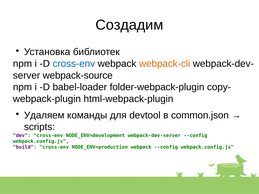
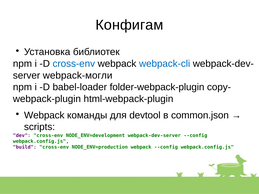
Создадим: Создадим -> Конфигам
webpack-cli colour: orange -> blue
webpack-source: webpack-source -> webpack-могли
Удаляем at (44, 115): Удаляем -> Webpack
